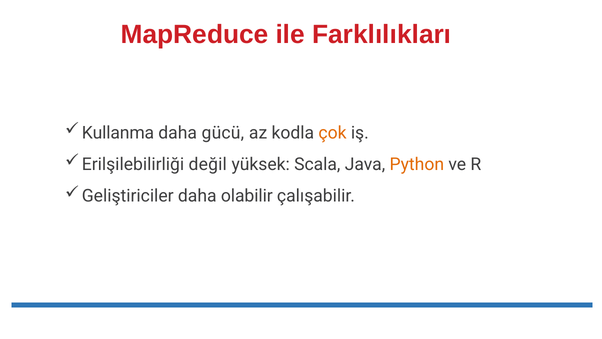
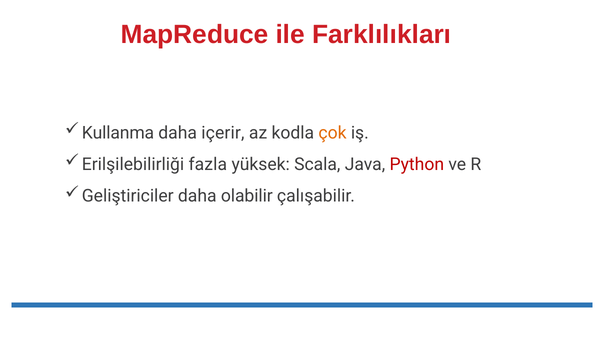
gücü: gücü -> içerir
değil: değil -> fazla
Python colour: orange -> red
